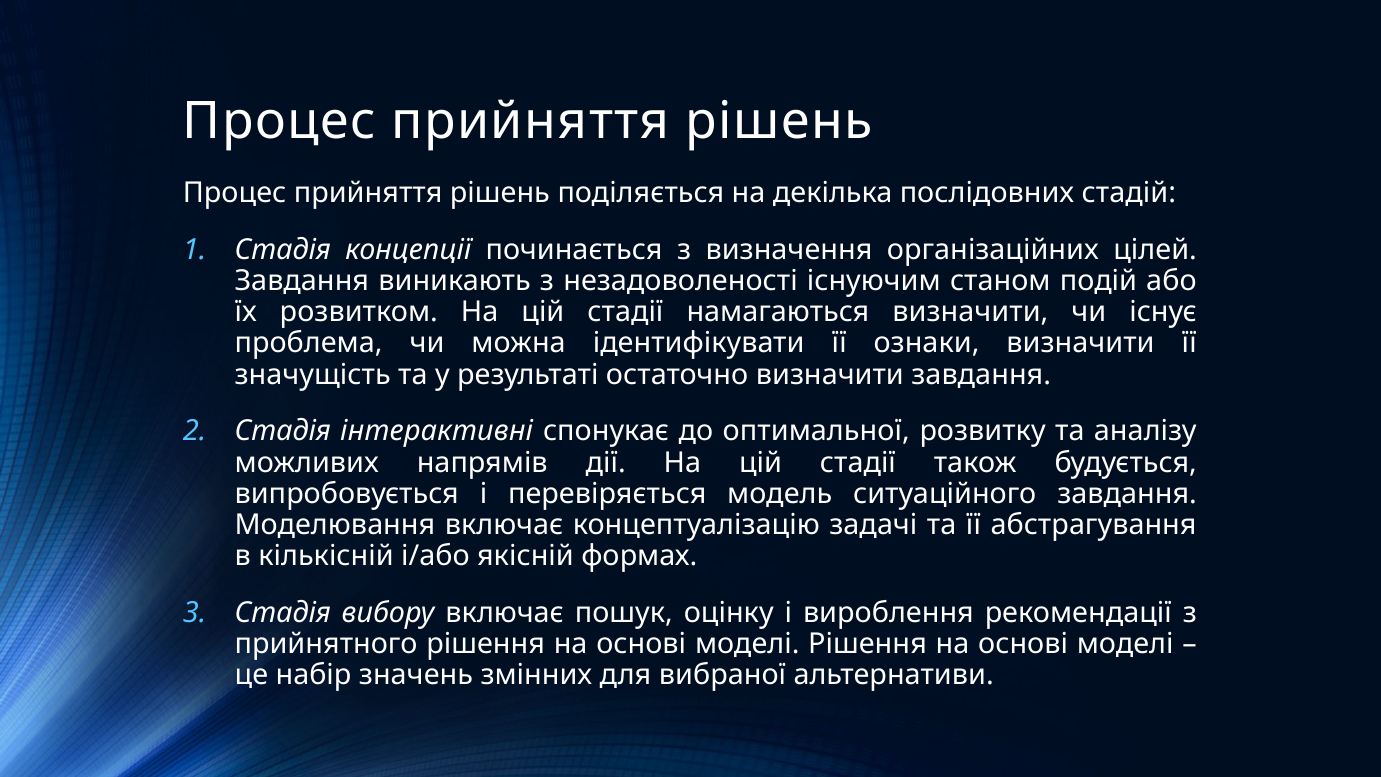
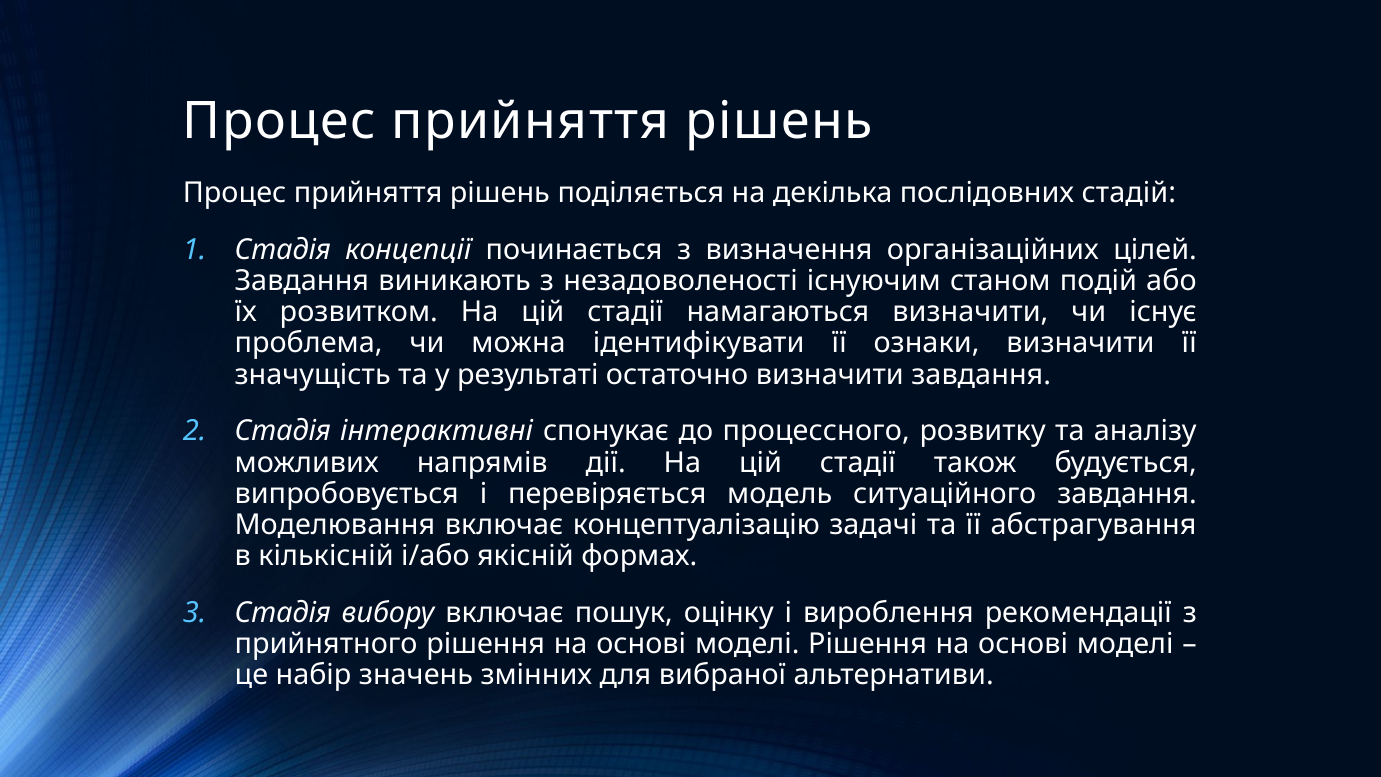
оптимальної: оптимальної -> процессного
